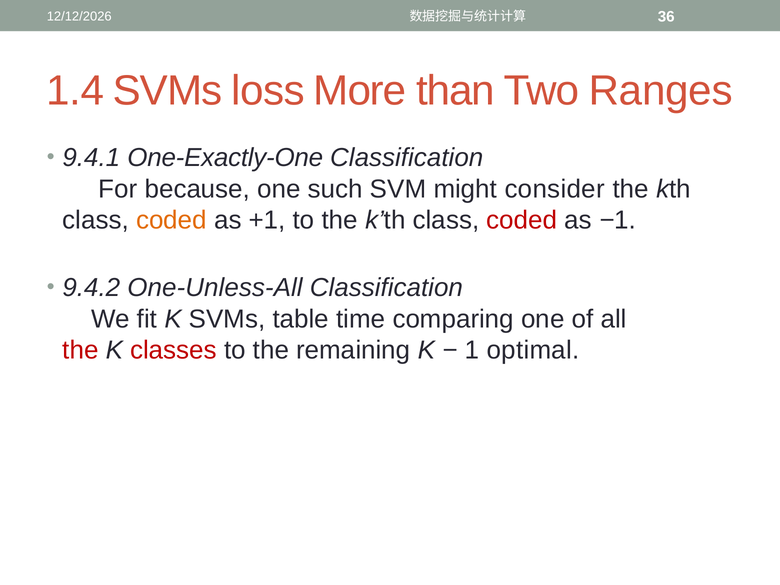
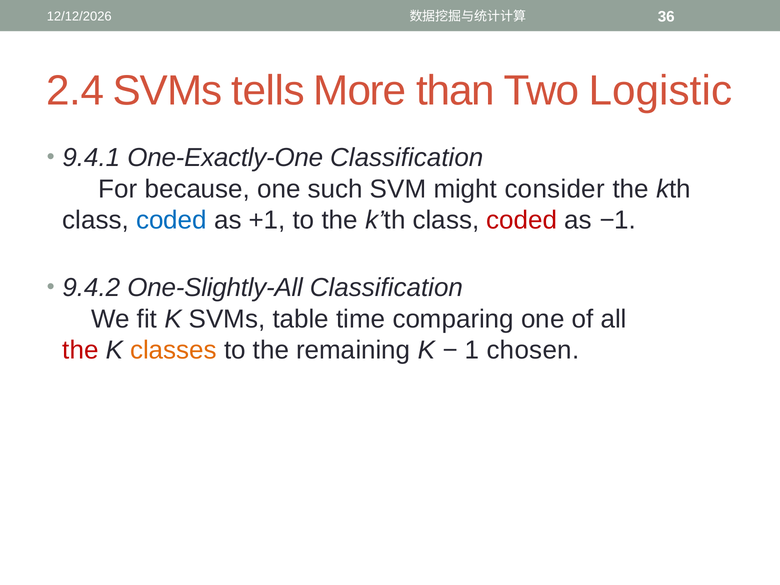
1.4: 1.4 -> 2.4
loss: loss -> tells
Ranges: Ranges -> Logistic
coded at (171, 220) colour: orange -> blue
One-Unless-All: One-Unless-All -> One-Slightly-All
classes colour: red -> orange
optimal: optimal -> chosen
